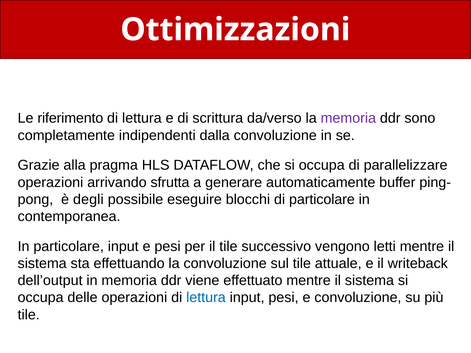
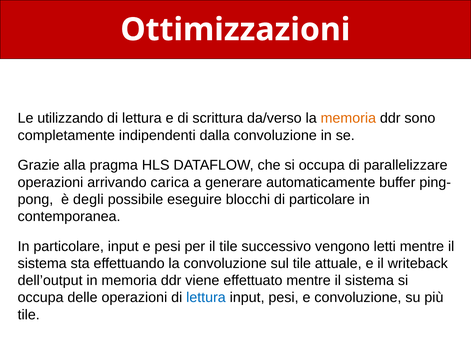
riferimento: riferimento -> utilizzando
memoria at (348, 118) colour: purple -> orange
sfrutta: sfrutta -> carica
